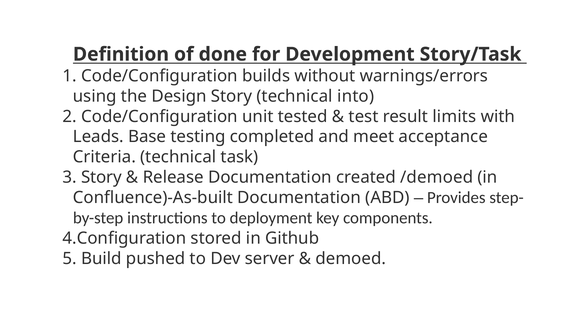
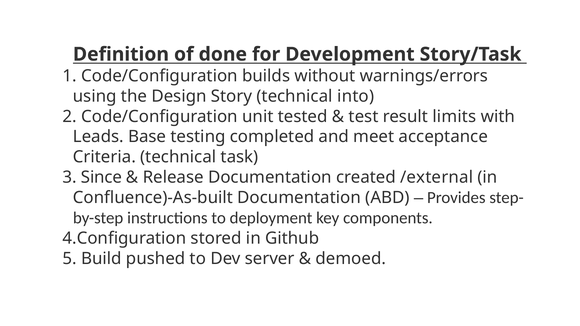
Story at (101, 177): Story -> Since
/demoed: /demoed -> /external
